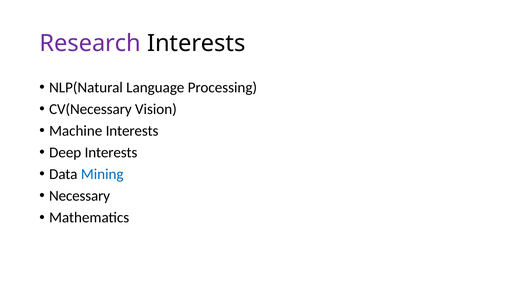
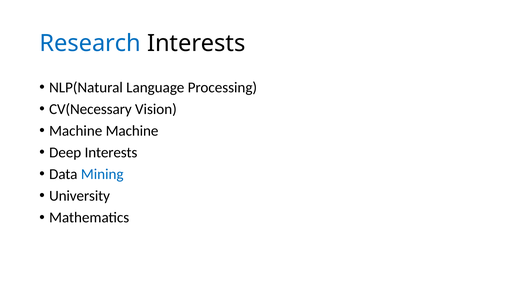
Research colour: purple -> blue
Machine Interests: Interests -> Machine
Necessary: Necessary -> University
